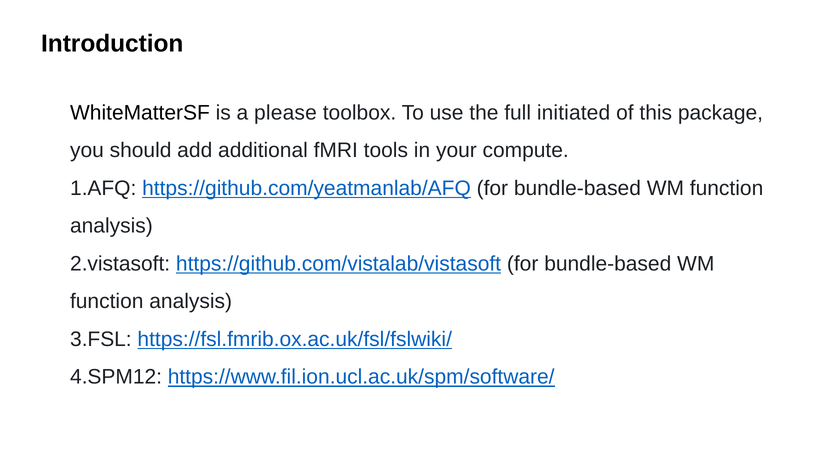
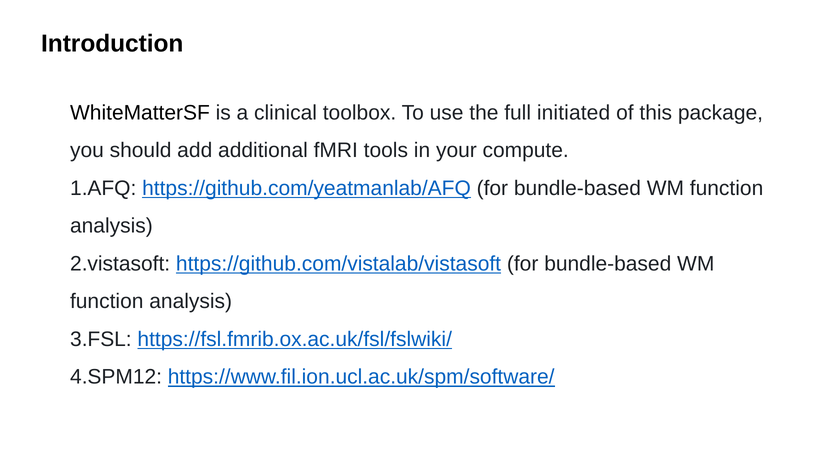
please: please -> clinical
